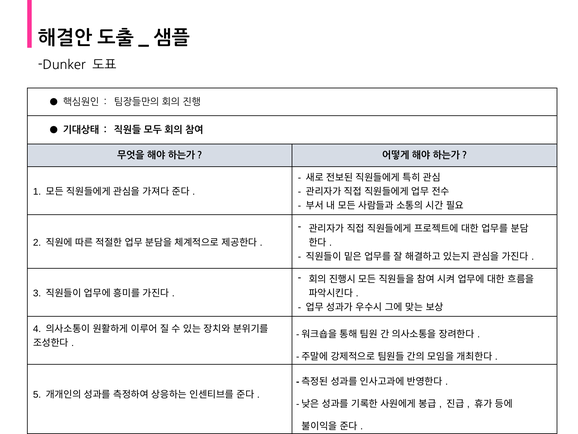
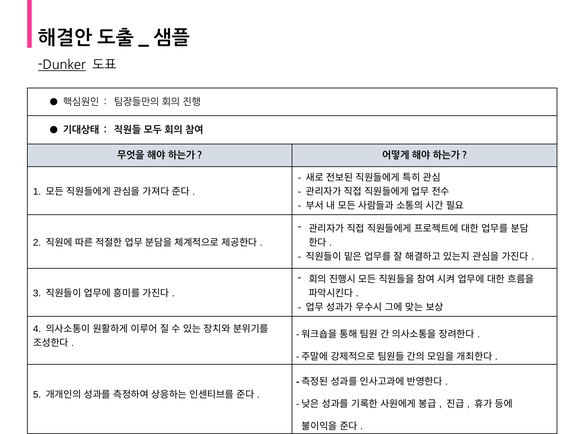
Dunker underline: none -> present
